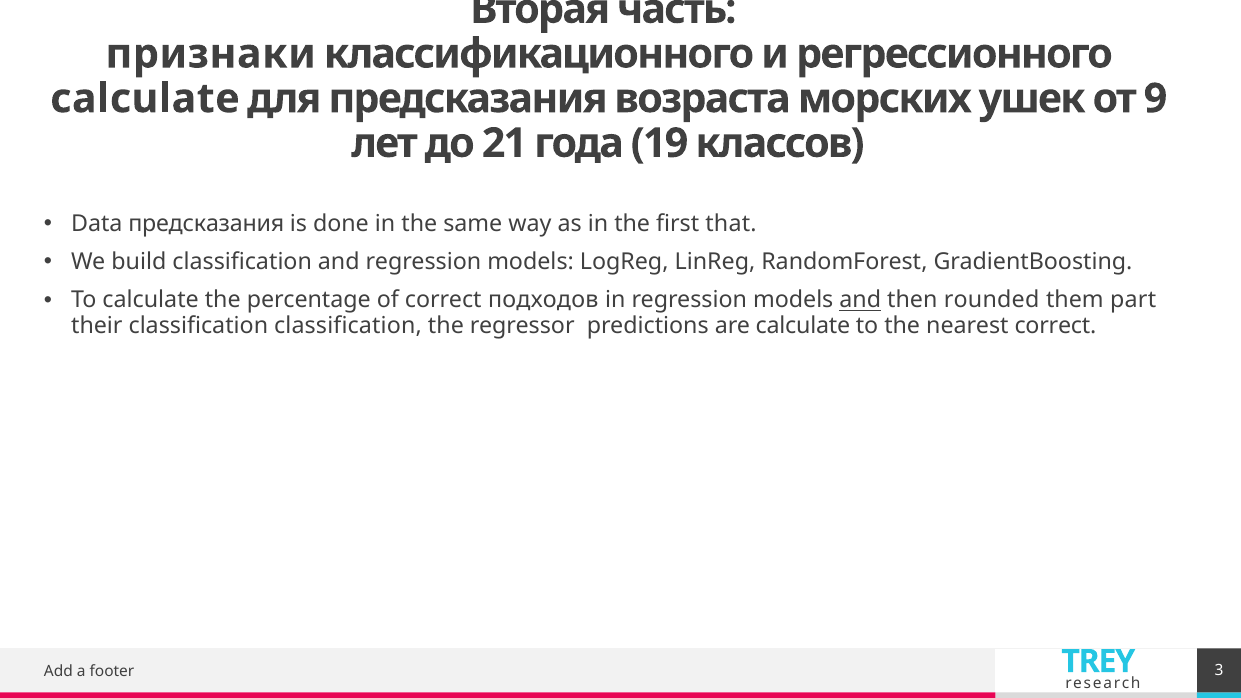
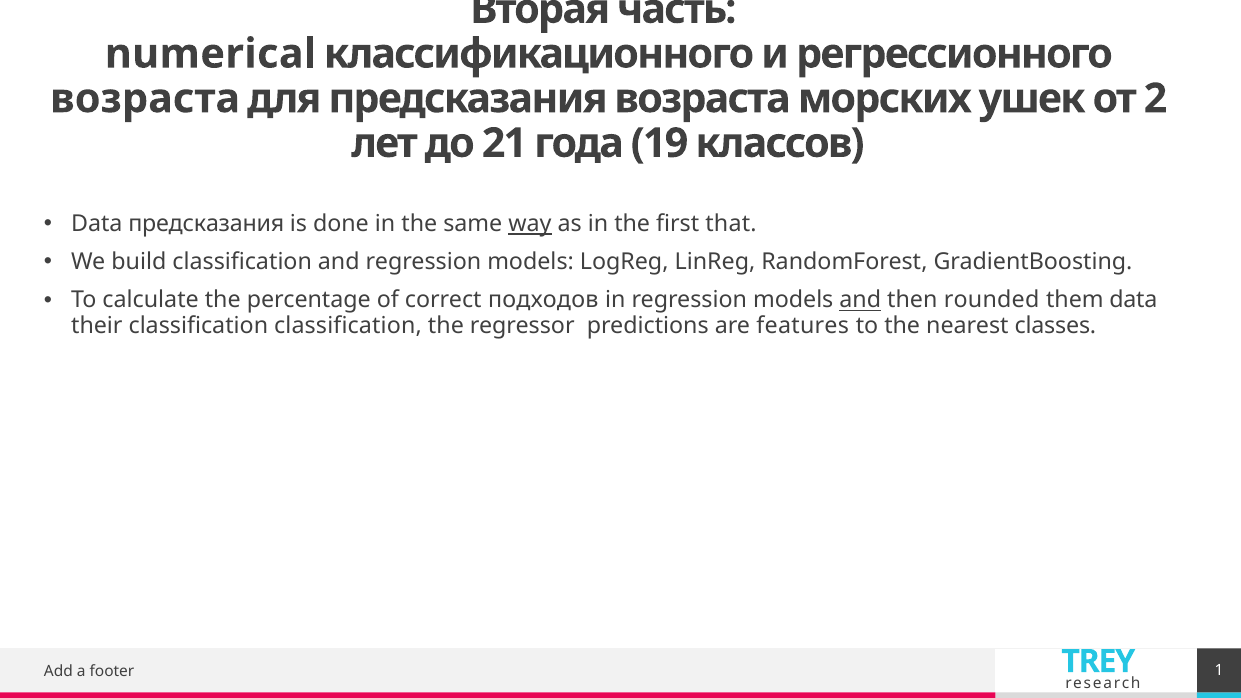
признаки: признаки -> numerical
calculate at (145, 99): calculate -> возраста
9: 9 -> 2
way underline: none -> present
them part: part -> data
are calculate: calculate -> features
nearest correct: correct -> classes
3: 3 -> 1
